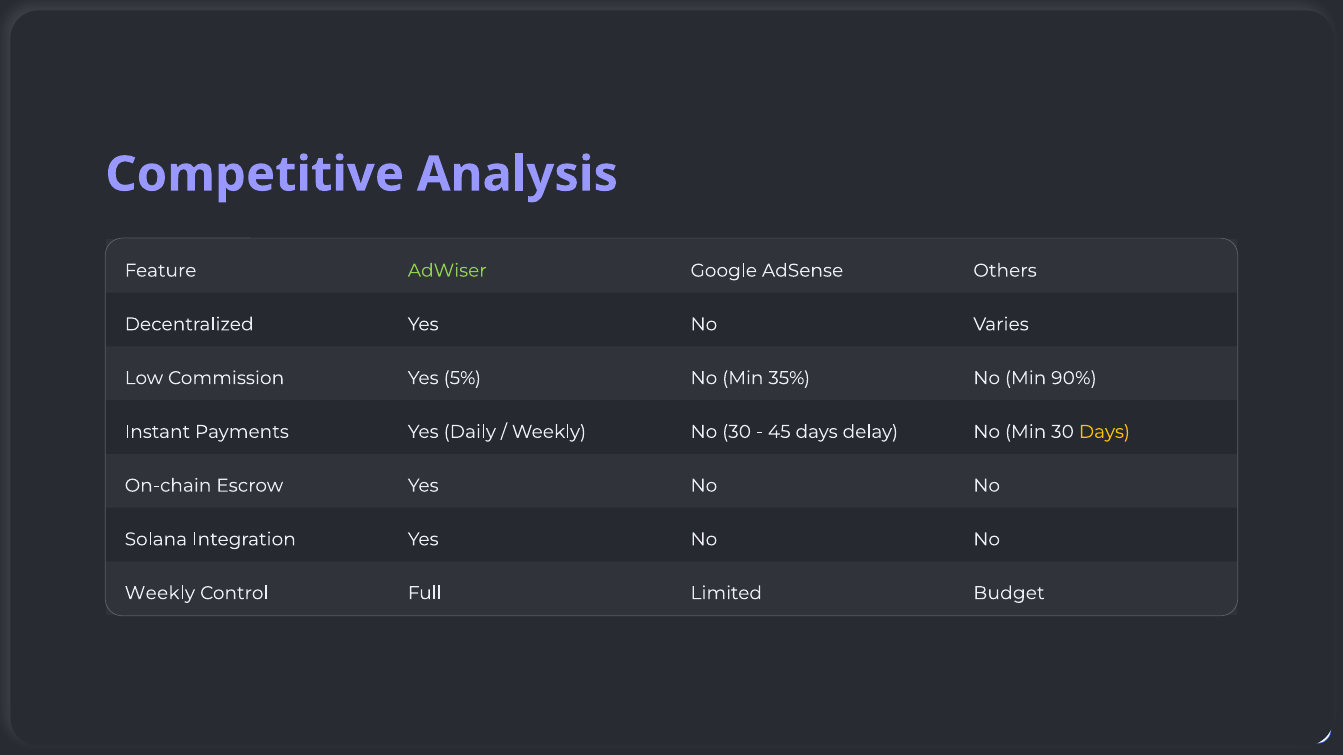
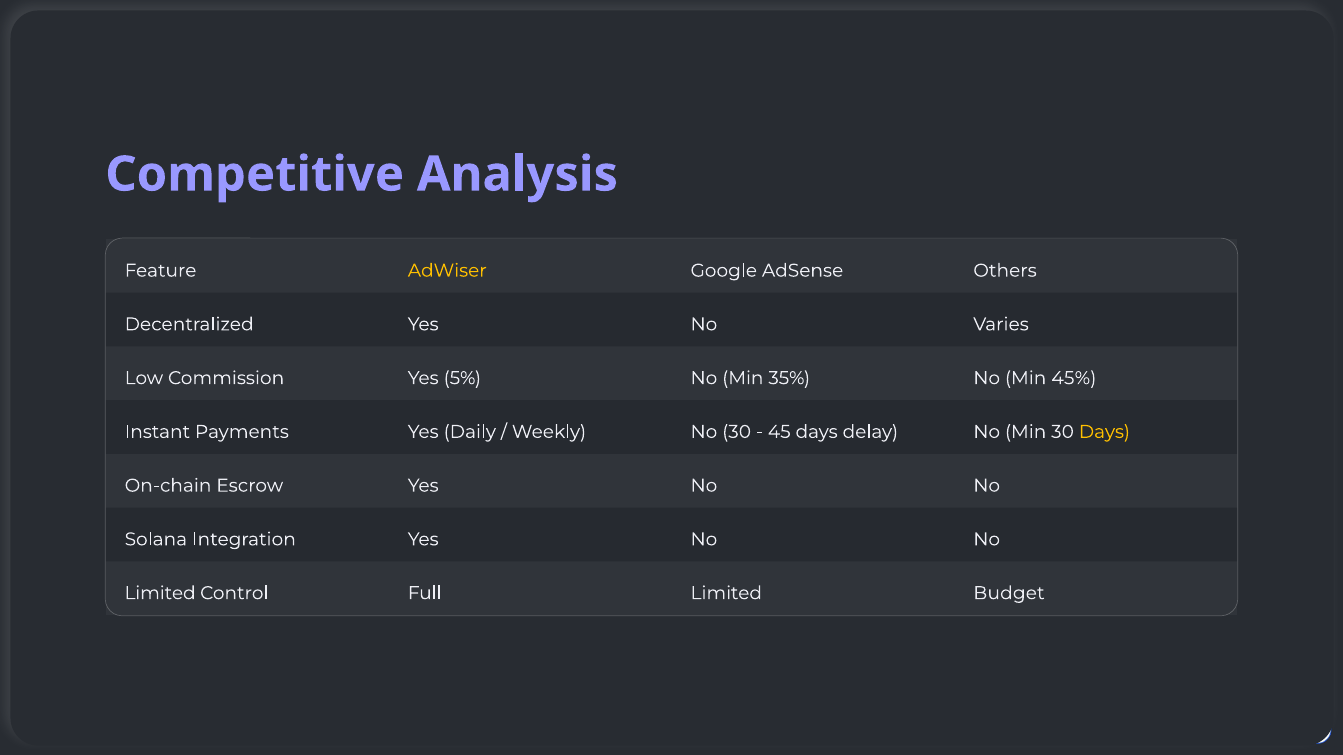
AdWiser colour: light green -> yellow
90%: 90% -> 45%
Weekly at (160, 593): Weekly -> Limited
